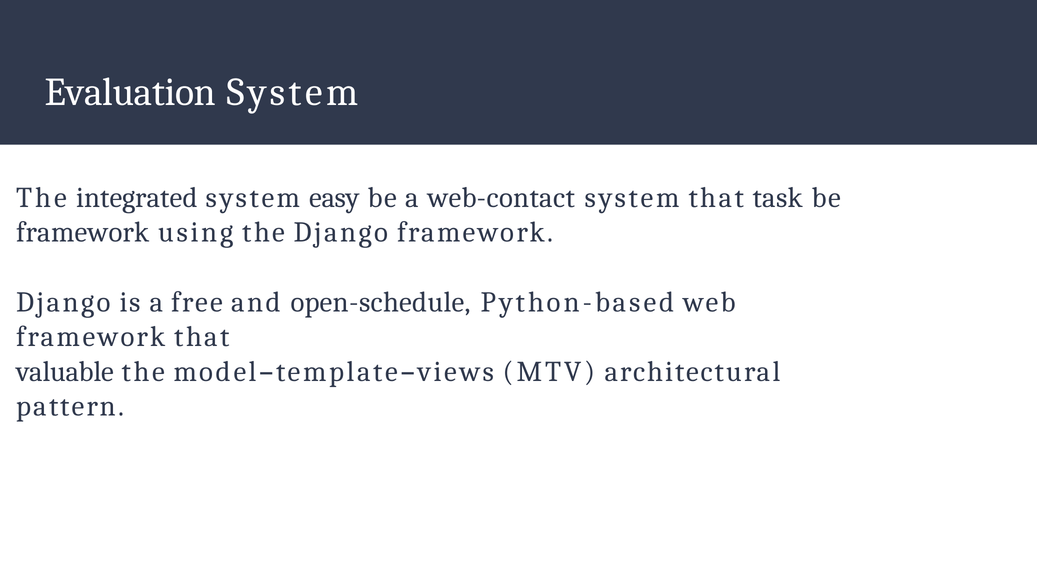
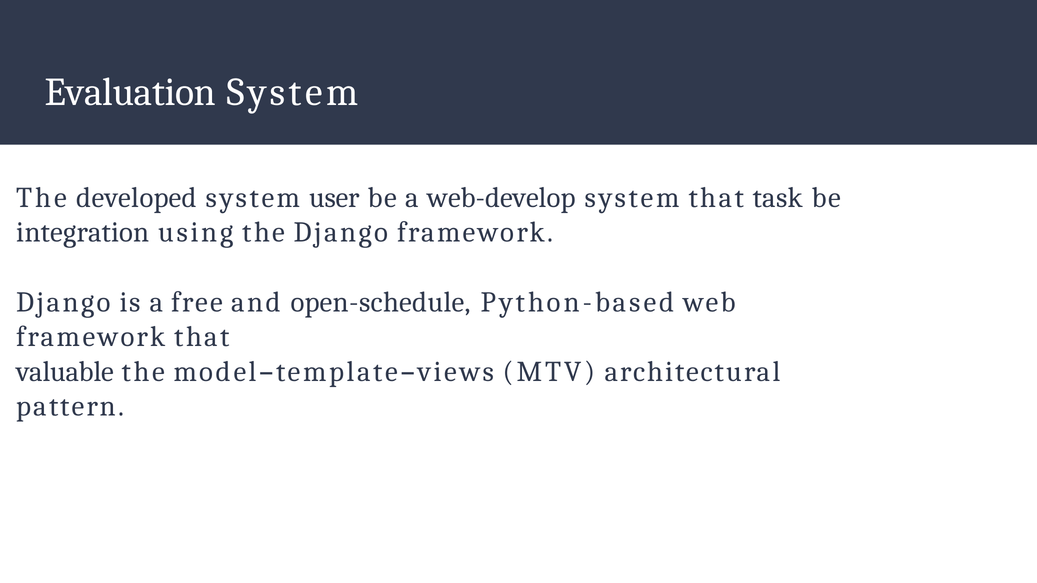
integrated: integrated -> developed
easy: easy -> user
web-contact: web-contact -> web-develop
framework at (83, 232): framework -> integration
